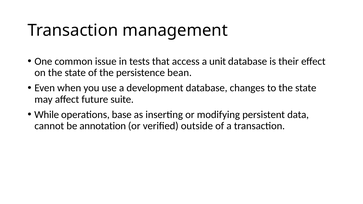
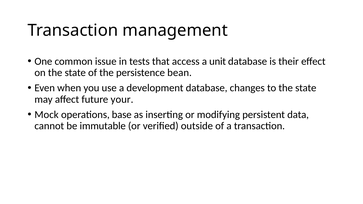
suite: suite -> your
While: While -> Mock
annotation: annotation -> immutable
